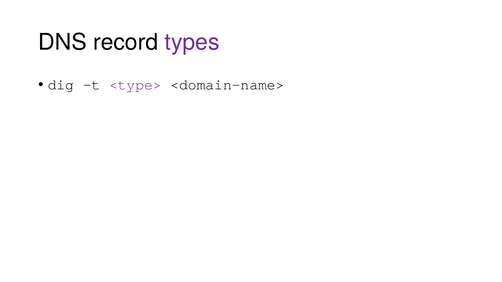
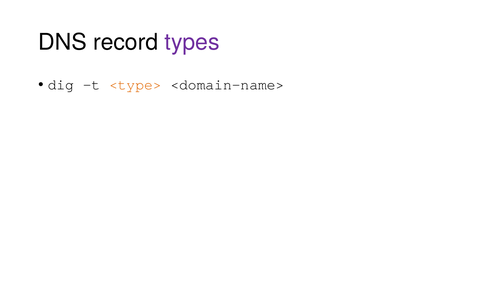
<type> colour: purple -> orange
